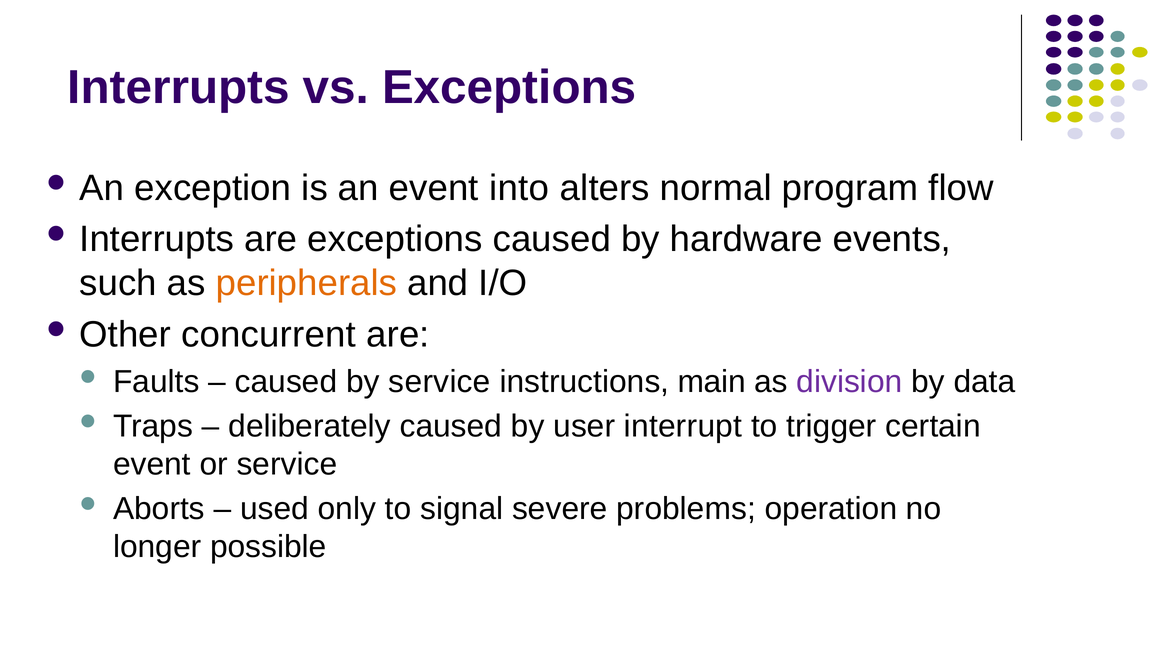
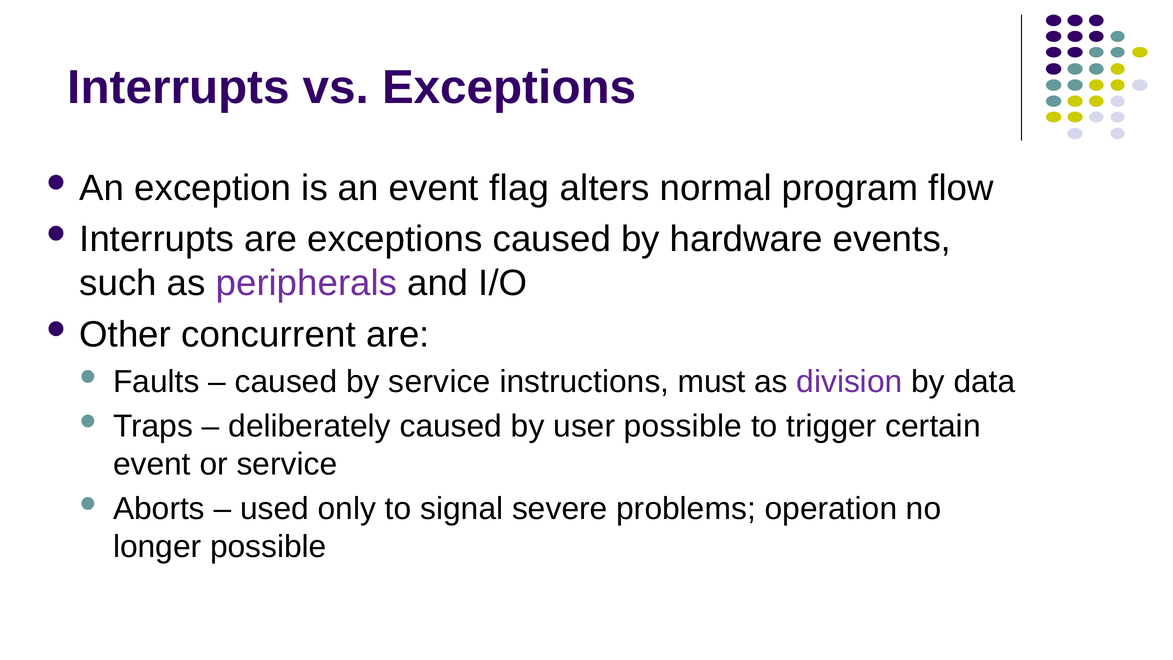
into: into -> flag
peripherals colour: orange -> purple
main: main -> must
user interrupt: interrupt -> possible
